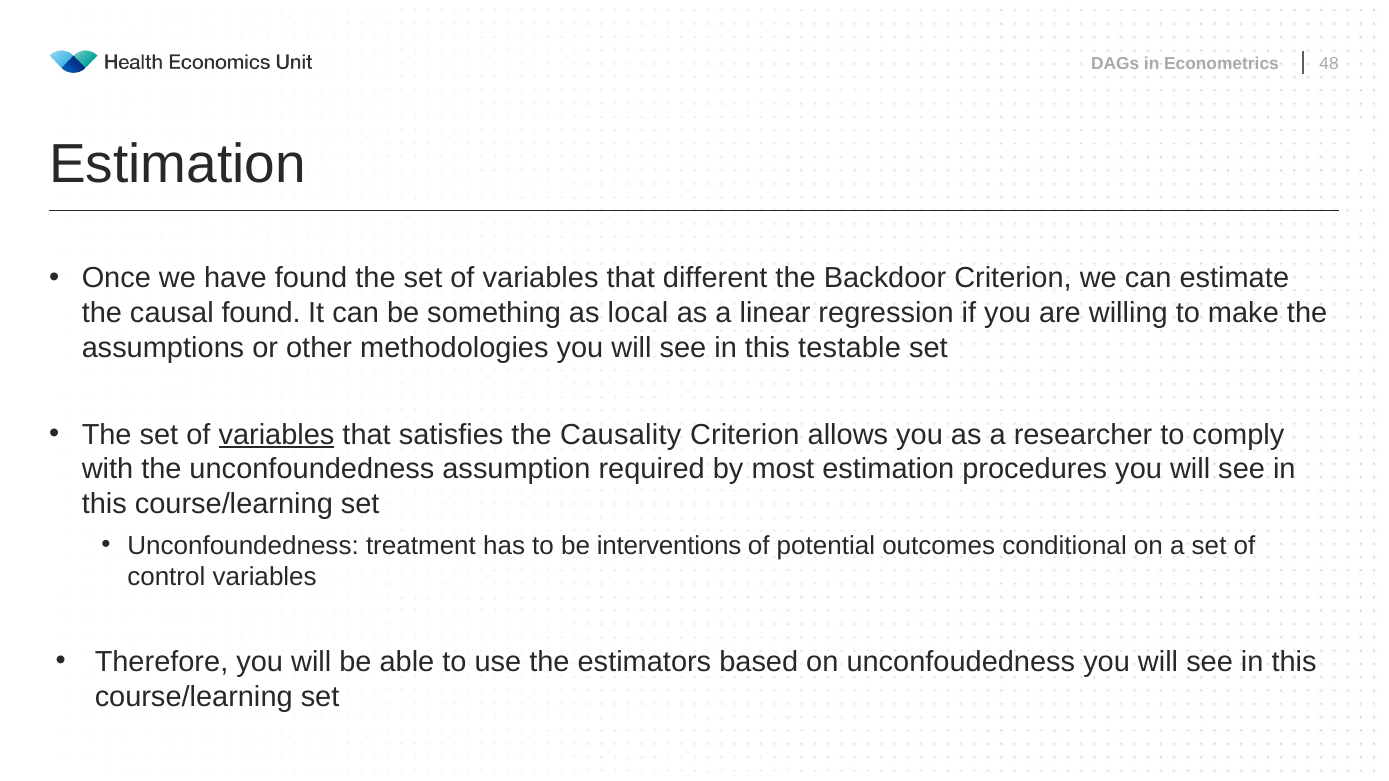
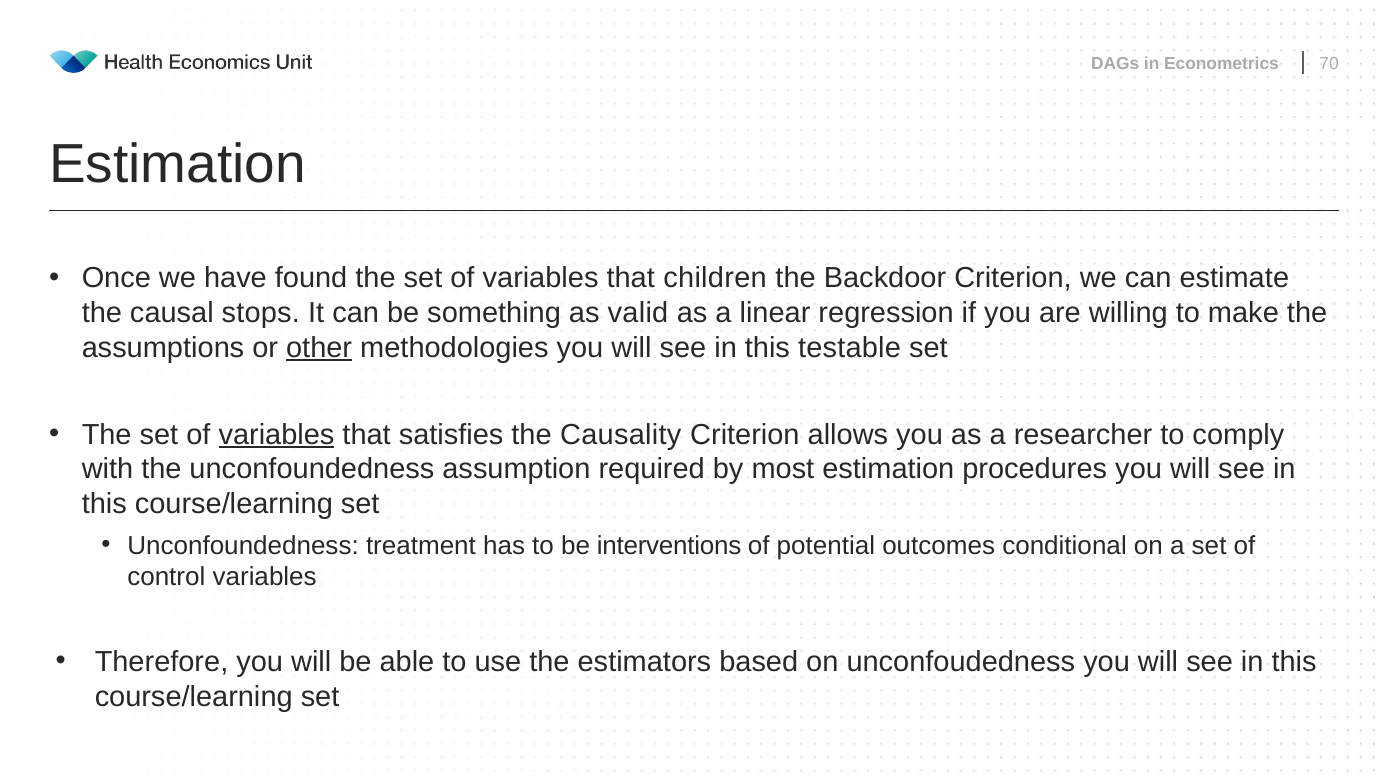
48: 48 -> 70
different: different -> children
causal found: found -> stops
local: local -> valid
other underline: none -> present
